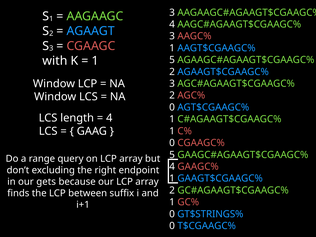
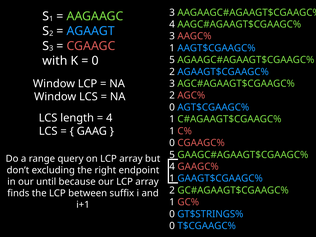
1 at (95, 61): 1 -> 0
gets: gets -> until
